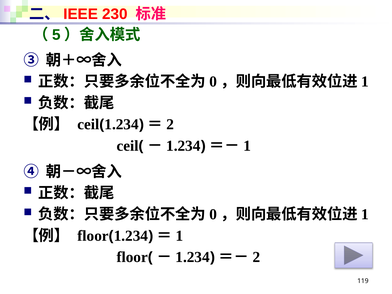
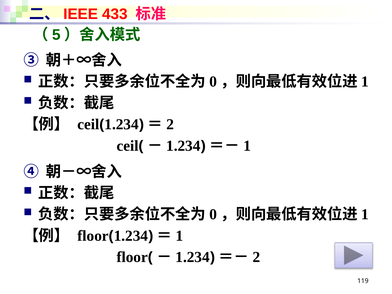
230: 230 -> 433
